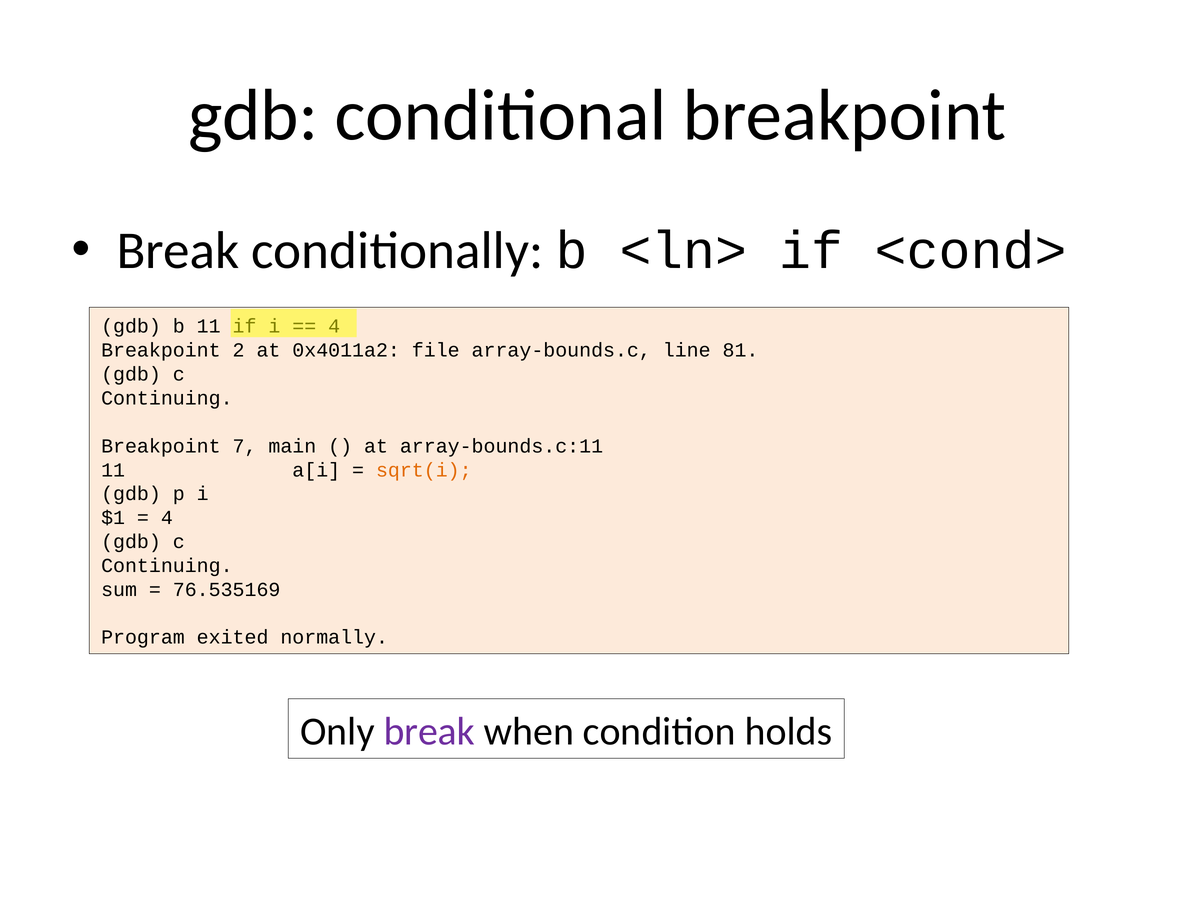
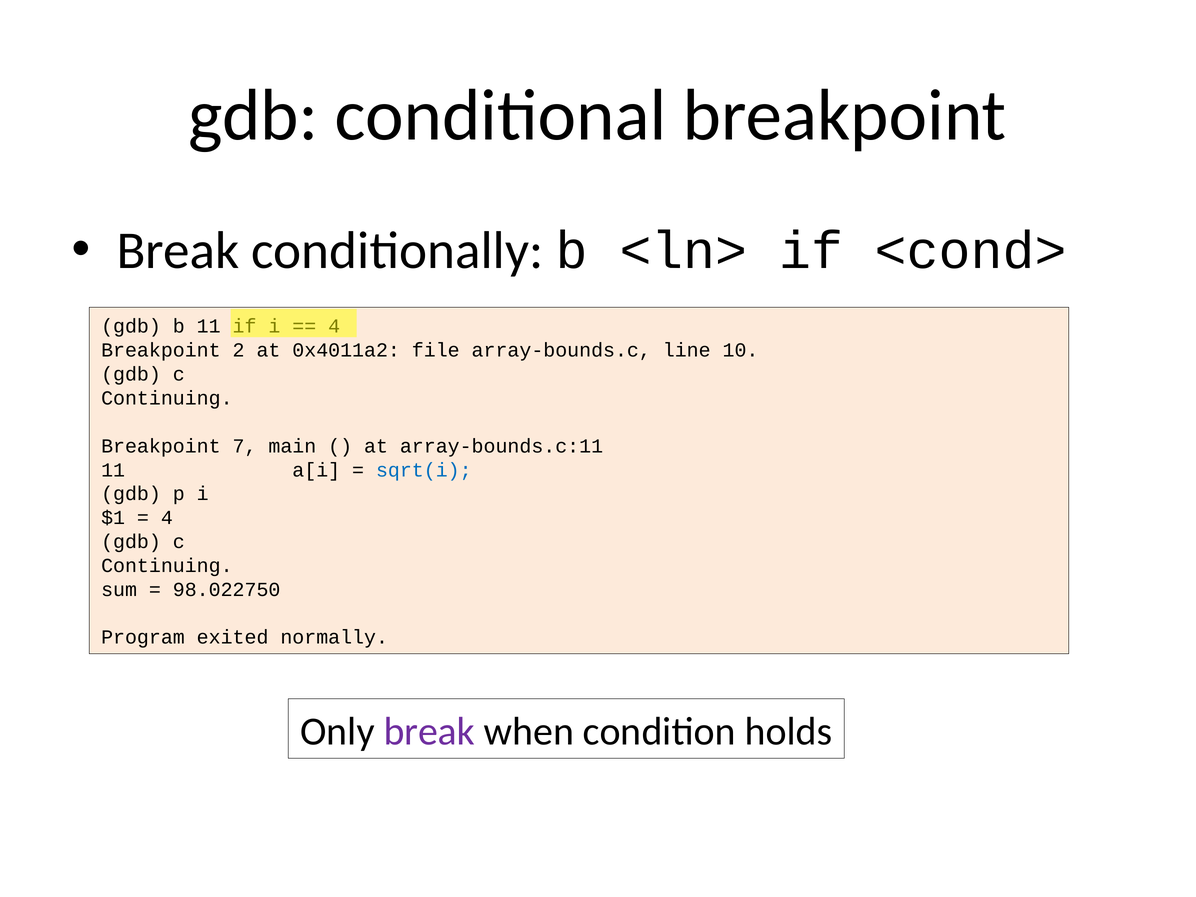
81: 81 -> 10
sqrt(i colour: orange -> blue
76.535169: 76.535169 -> 98.022750
